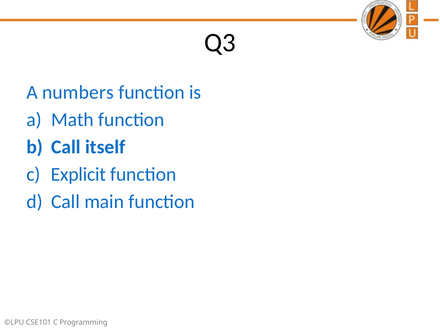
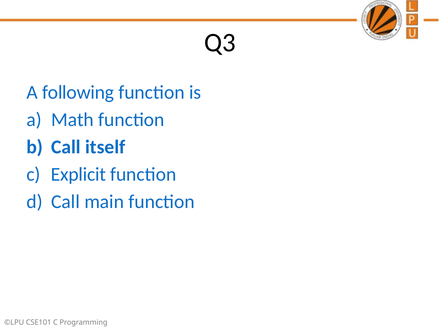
numbers: numbers -> following
